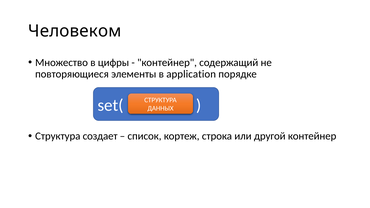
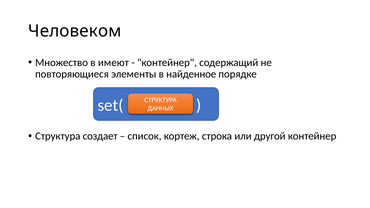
цифры: цифры -> имеют
application: application -> найденное
